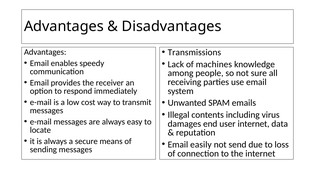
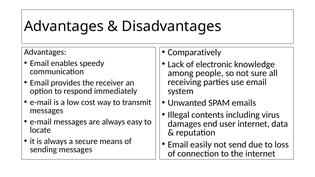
Transmissions: Transmissions -> Comparatively
machines: machines -> electronic
